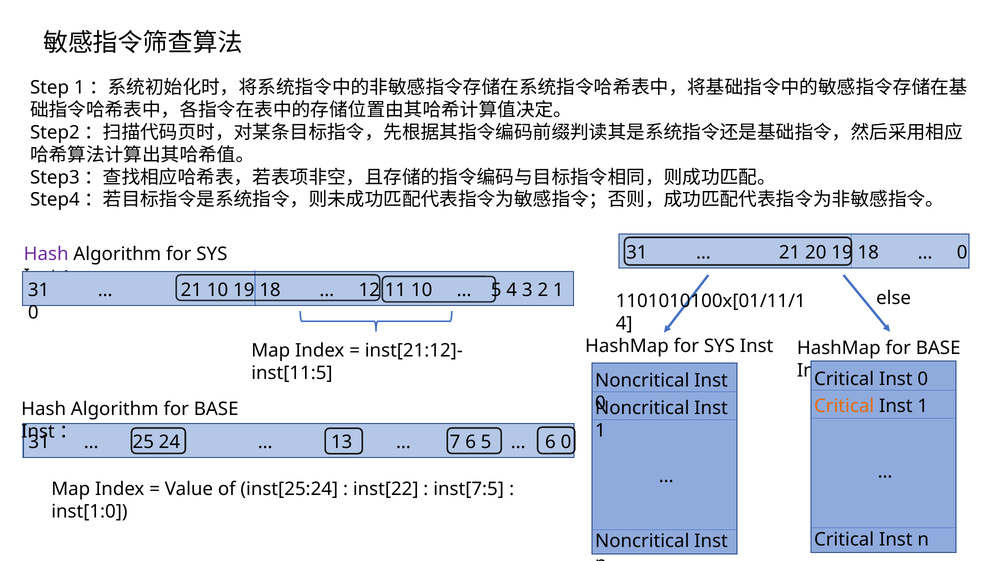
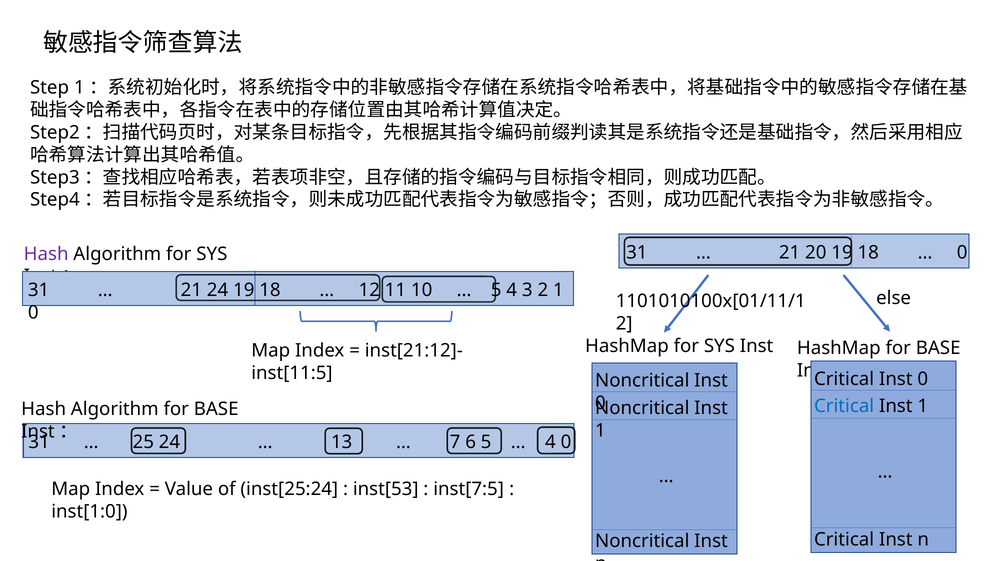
21 10: 10 -> 24
4 at (624, 324): 4 -> 2
Critical at (844, 406) colour: orange -> blue
6 at (550, 442): 6 -> 4
inst[22: inst[22 -> inst[53
